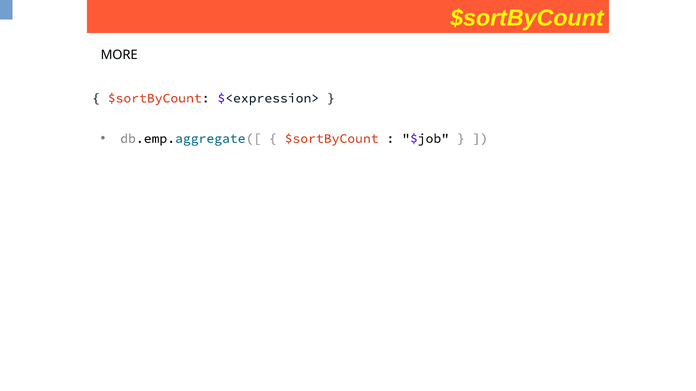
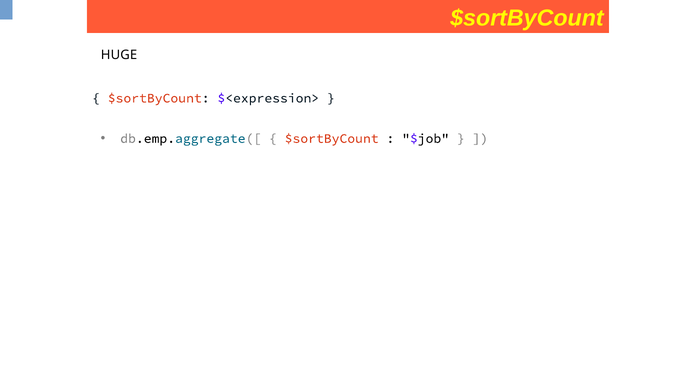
MORE: MORE -> HUGE
